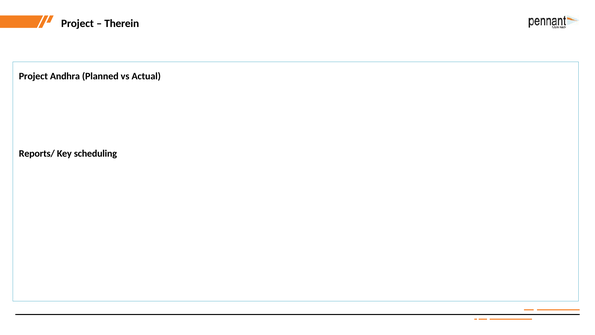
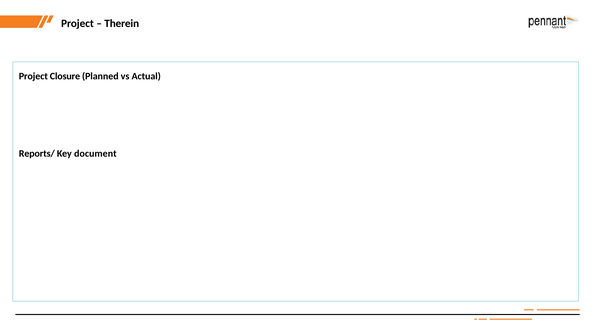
Andhra: Andhra -> Closure
scheduling: scheduling -> document
